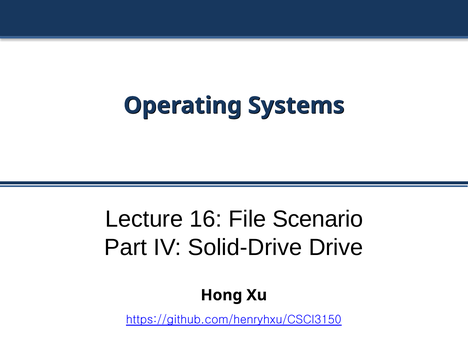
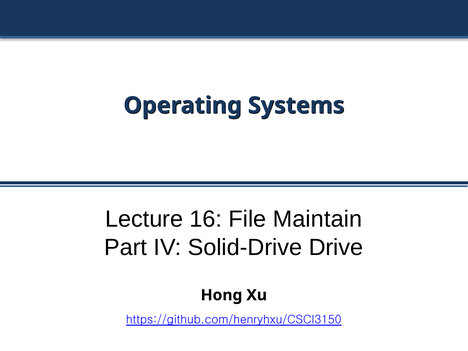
Scenario: Scenario -> Maintain
